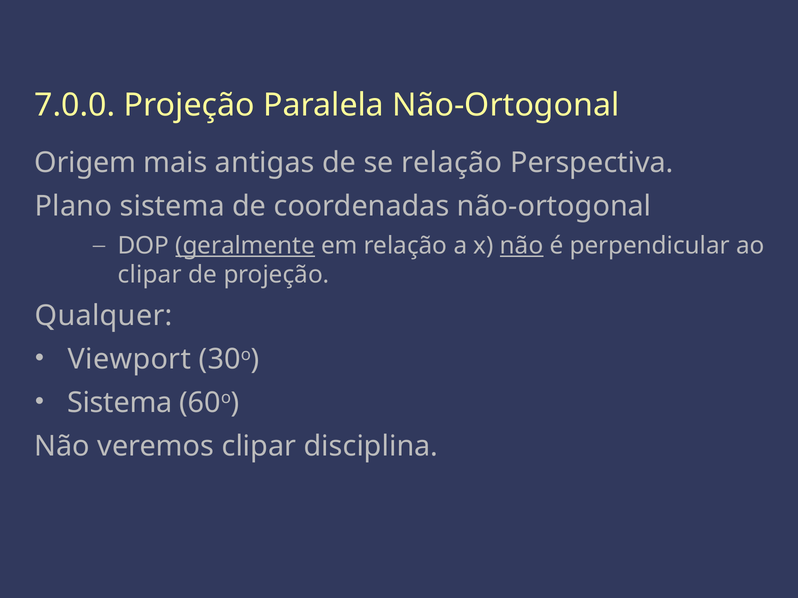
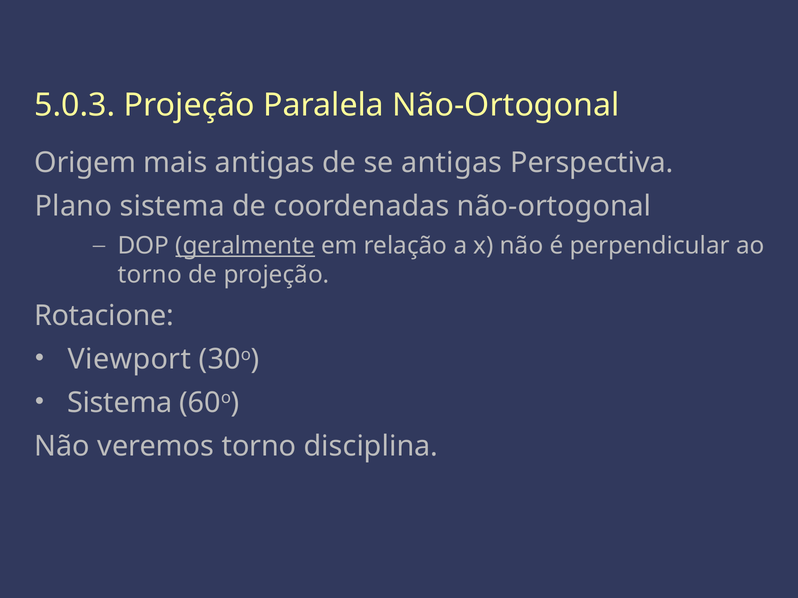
7.0.0: 7.0.0 -> 5.0.3
se relação: relação -> antigas
não at (522, 246) underline: present -> none
clipar at (150, 275): clipar -> torno
Qualquer: Qualquer -> Rotacione
veremos clipar: clipar -> torno
